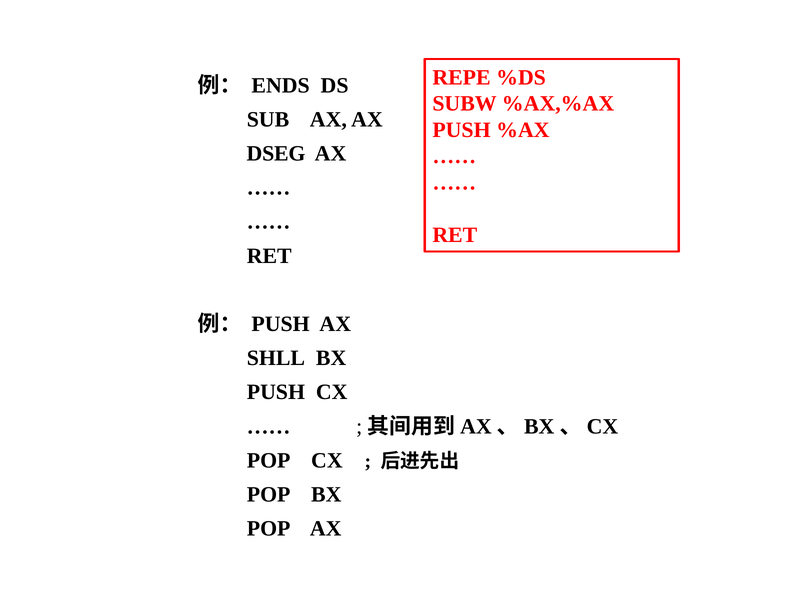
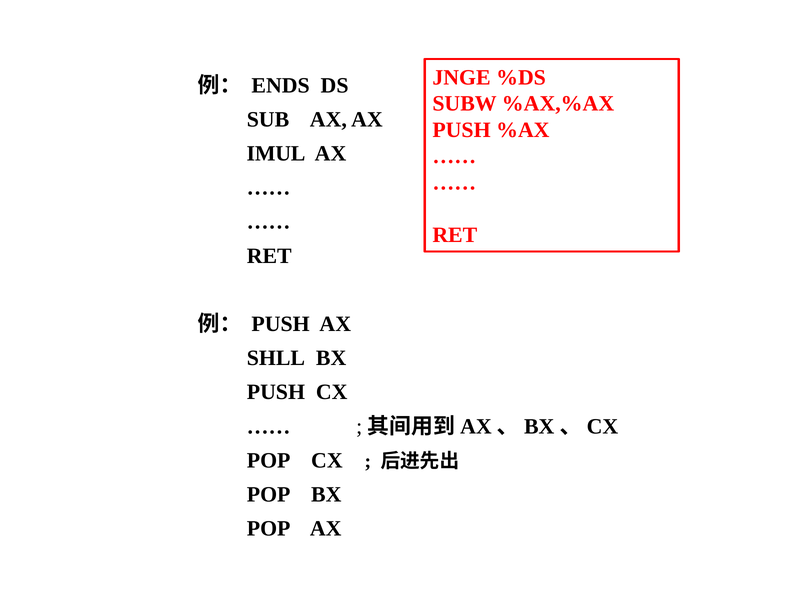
REPE: REPE -> JNGE
DSEG: DSEG -> IMUL
